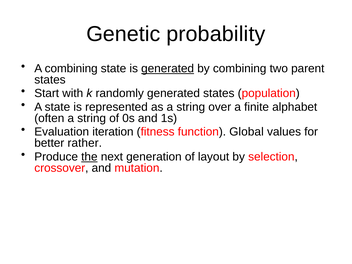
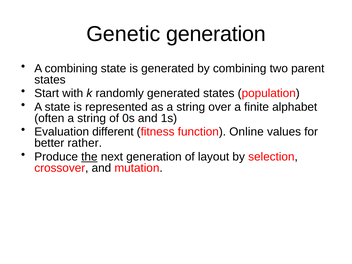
Genetic probability: probability -> generation
generated at (168, 68) underline: present -> none
iteration: iteration -> different
Global: Global -> Online
